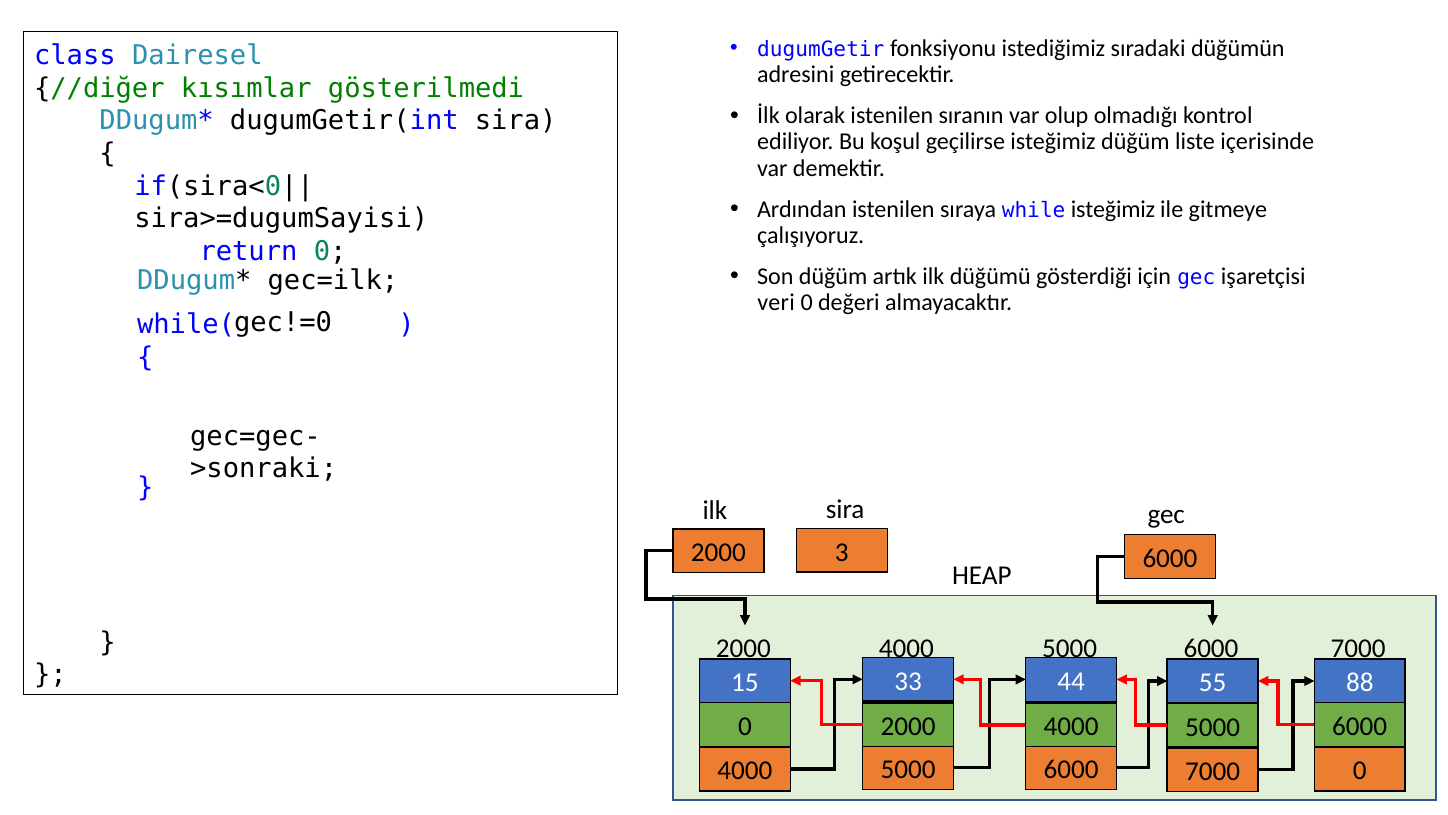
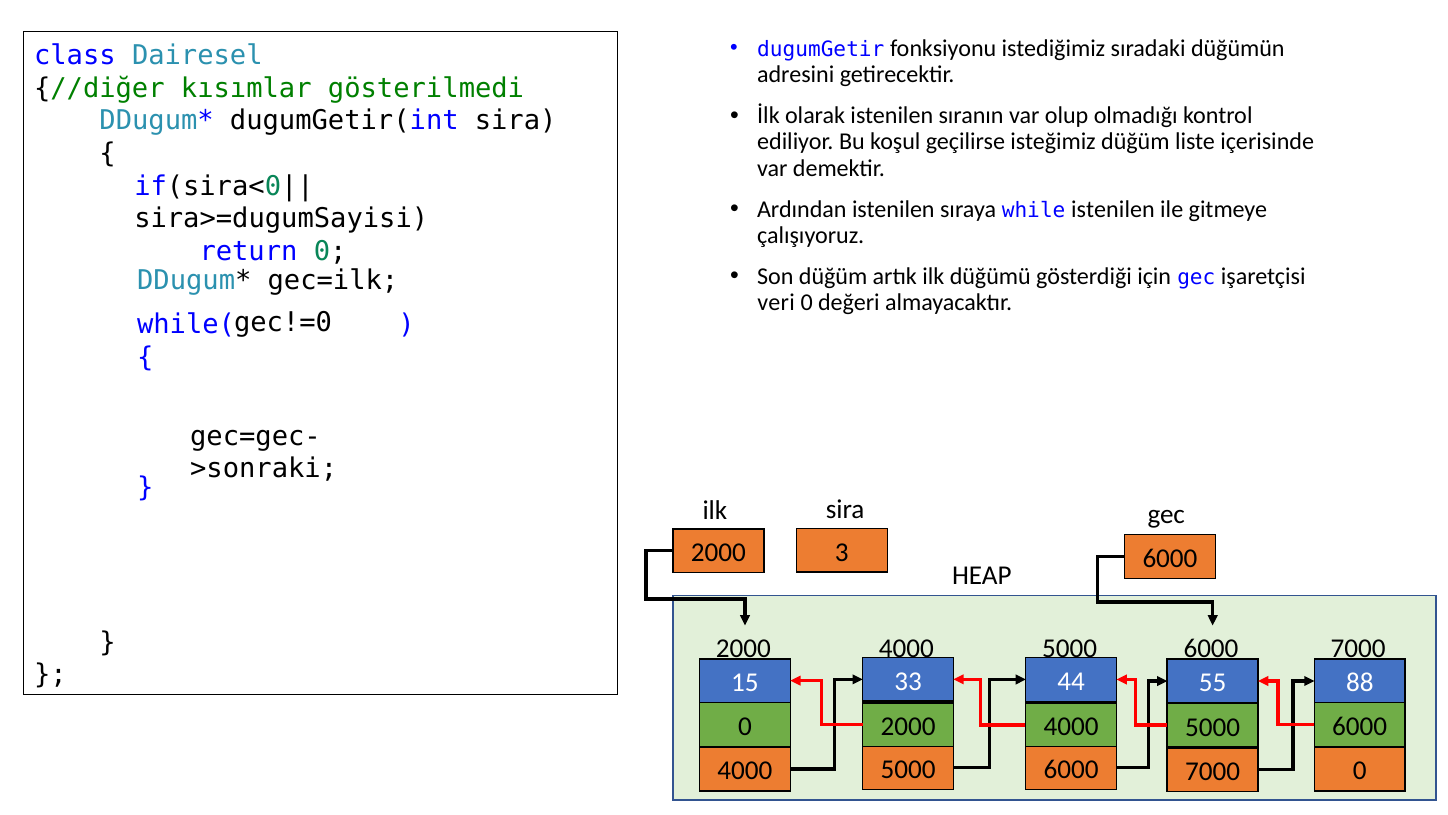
while isteğimiz: isteğimiz -> istenilen
